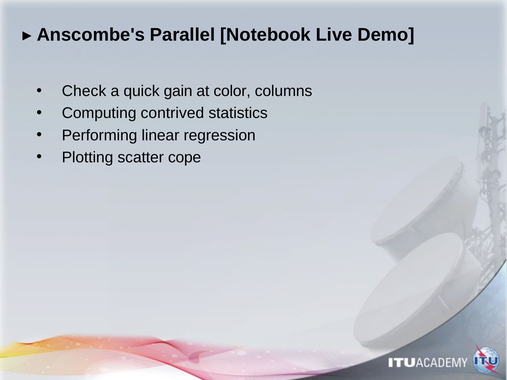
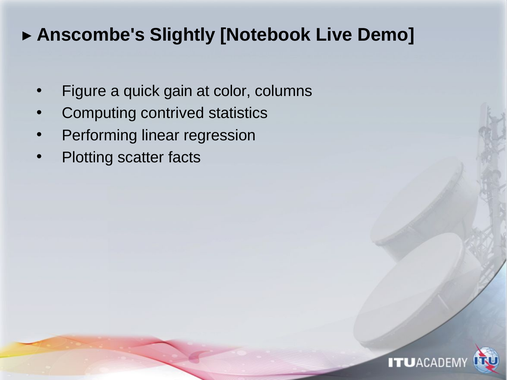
Parallel: Parallel -> Slightly
Check: Check -> Figure
cope: cope -> facts
